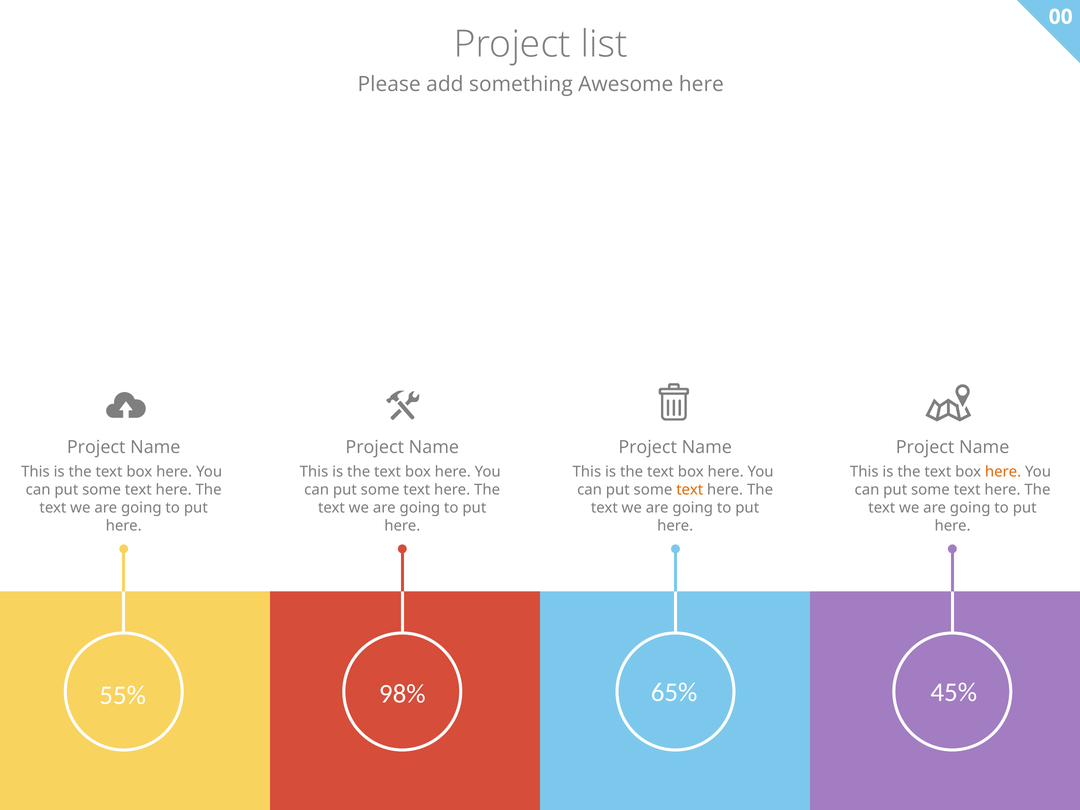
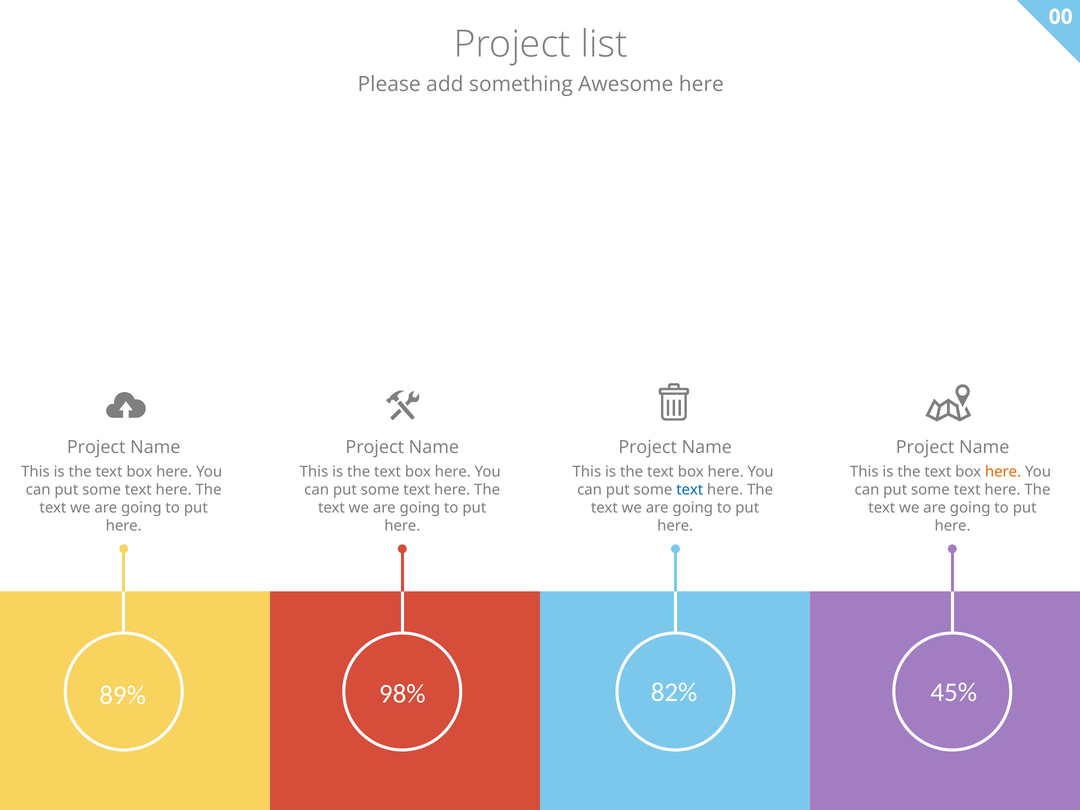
text at (690, 490) colour: orange -> blue
55%: 55% -> 89%
65%: 65% -> 82%
